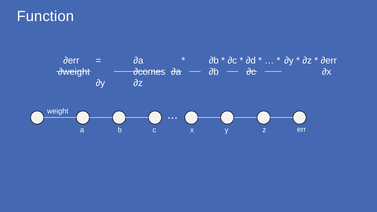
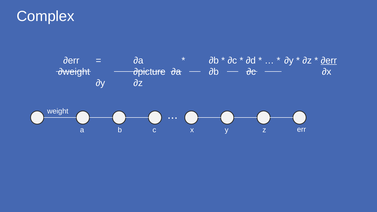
Function: Function -> Complex
∂err at (329, 61) underline: none -> present
∂comes: ∂comes -> ∂picture
